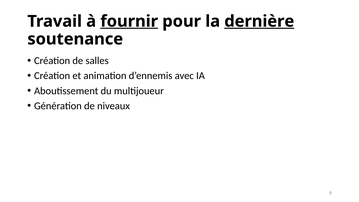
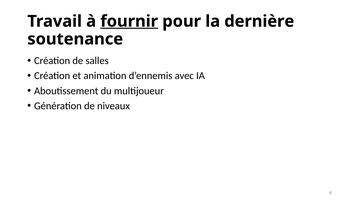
dernière underline: present -> none
